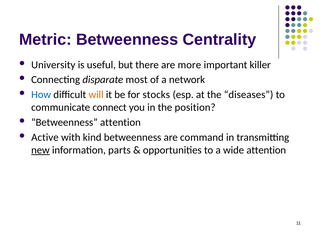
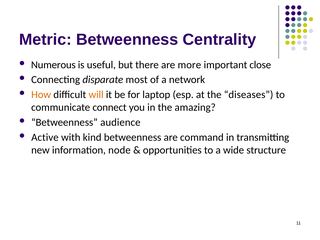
University: University -> Numerous
killer: killer -> close
How colour: blue -> orange
stocks: stocks -> laptop
position: position -> amazing
Betweenness attention: attention -> audience
new underline: present -> none
parts: parts -> node
wide attention: attention -> structure
